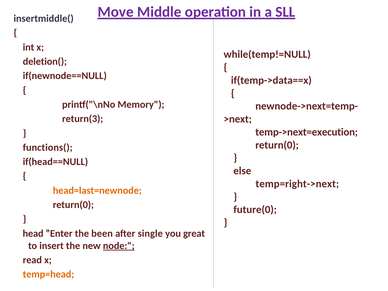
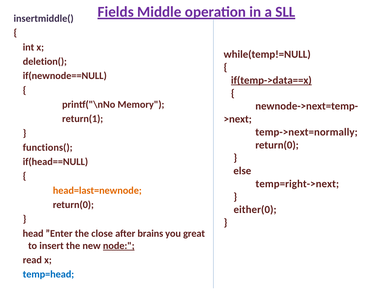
Move: Move -> Fields
if(temp->data==x underline: none -> present
return(3: return(3 -> return(1
temp->next=execution: temp->next=execution -> temp->next=normally
future(0: future(0 -> either(0
been: been -> close
single: single -> brains
temp=head colour: orange -> blue
